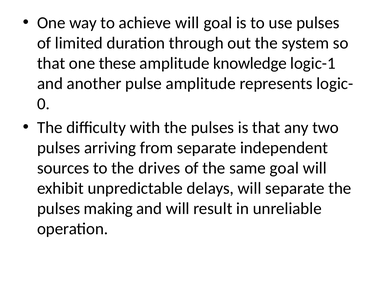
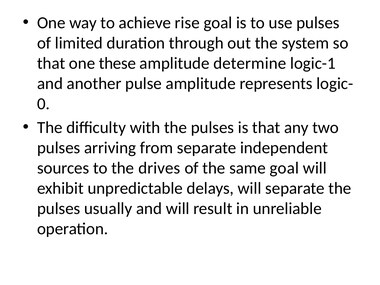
achieve will: will -> rise
knowledge: knowledge -> determine
making: making -> usually
